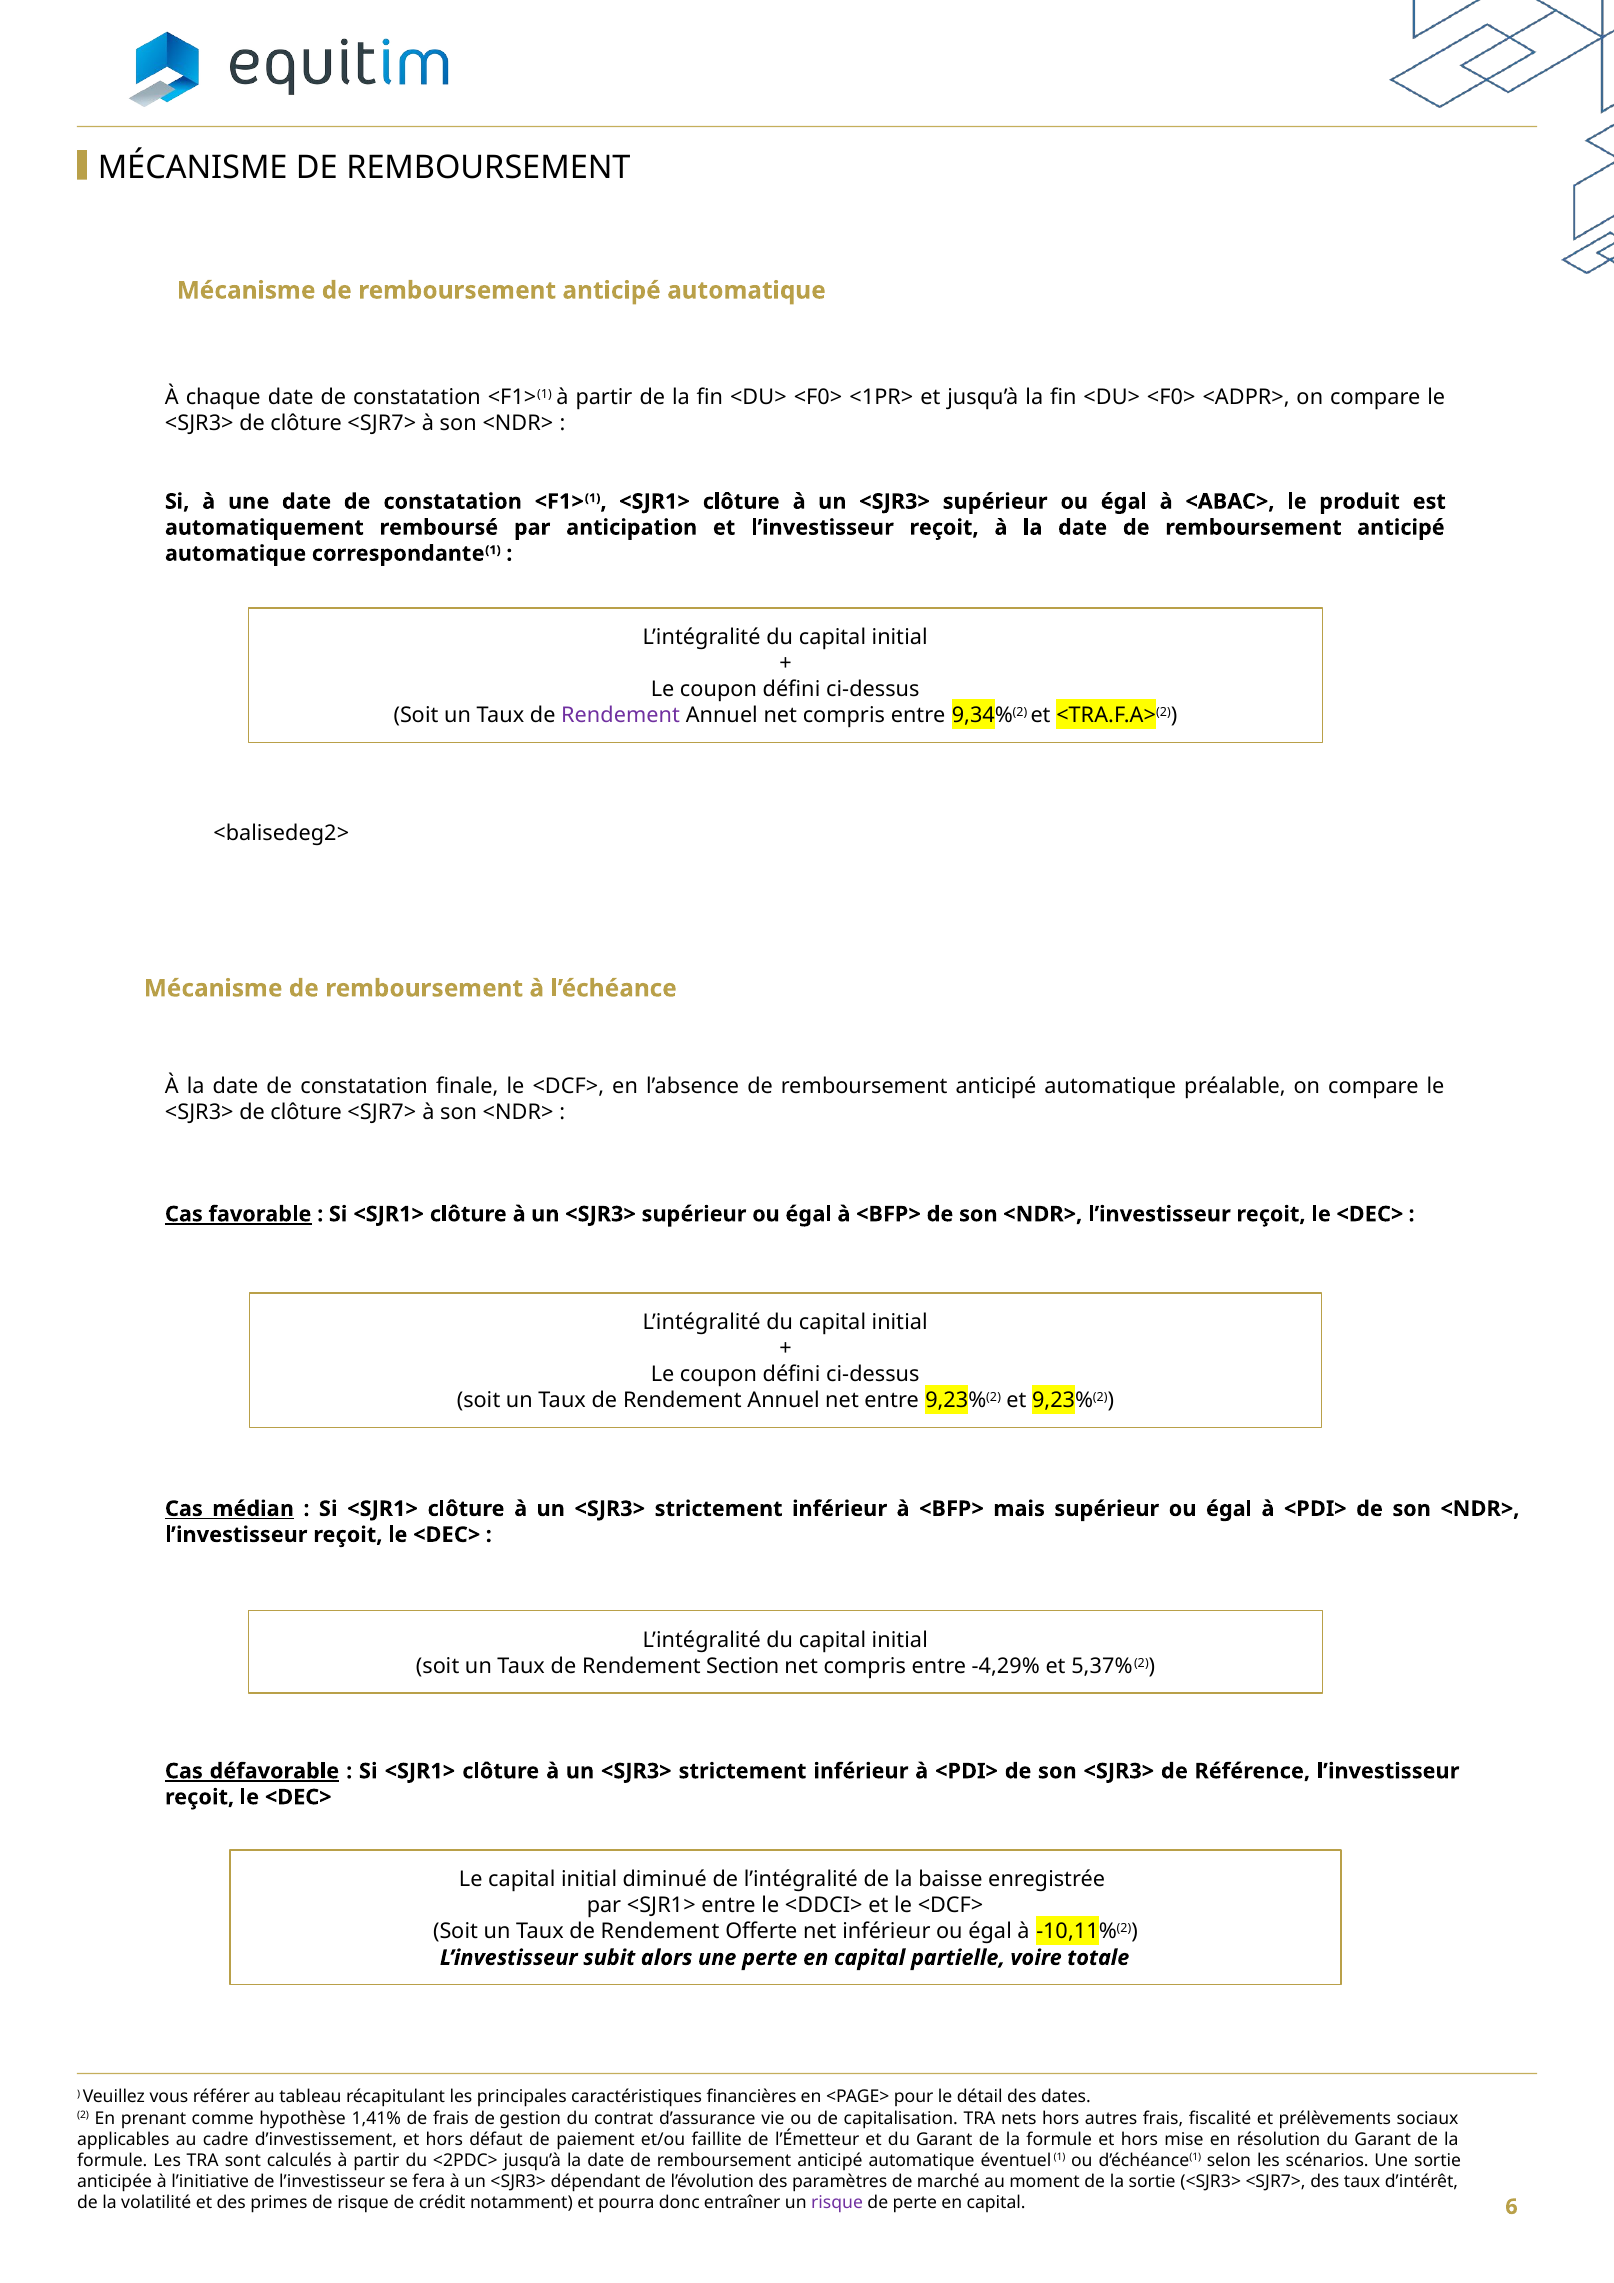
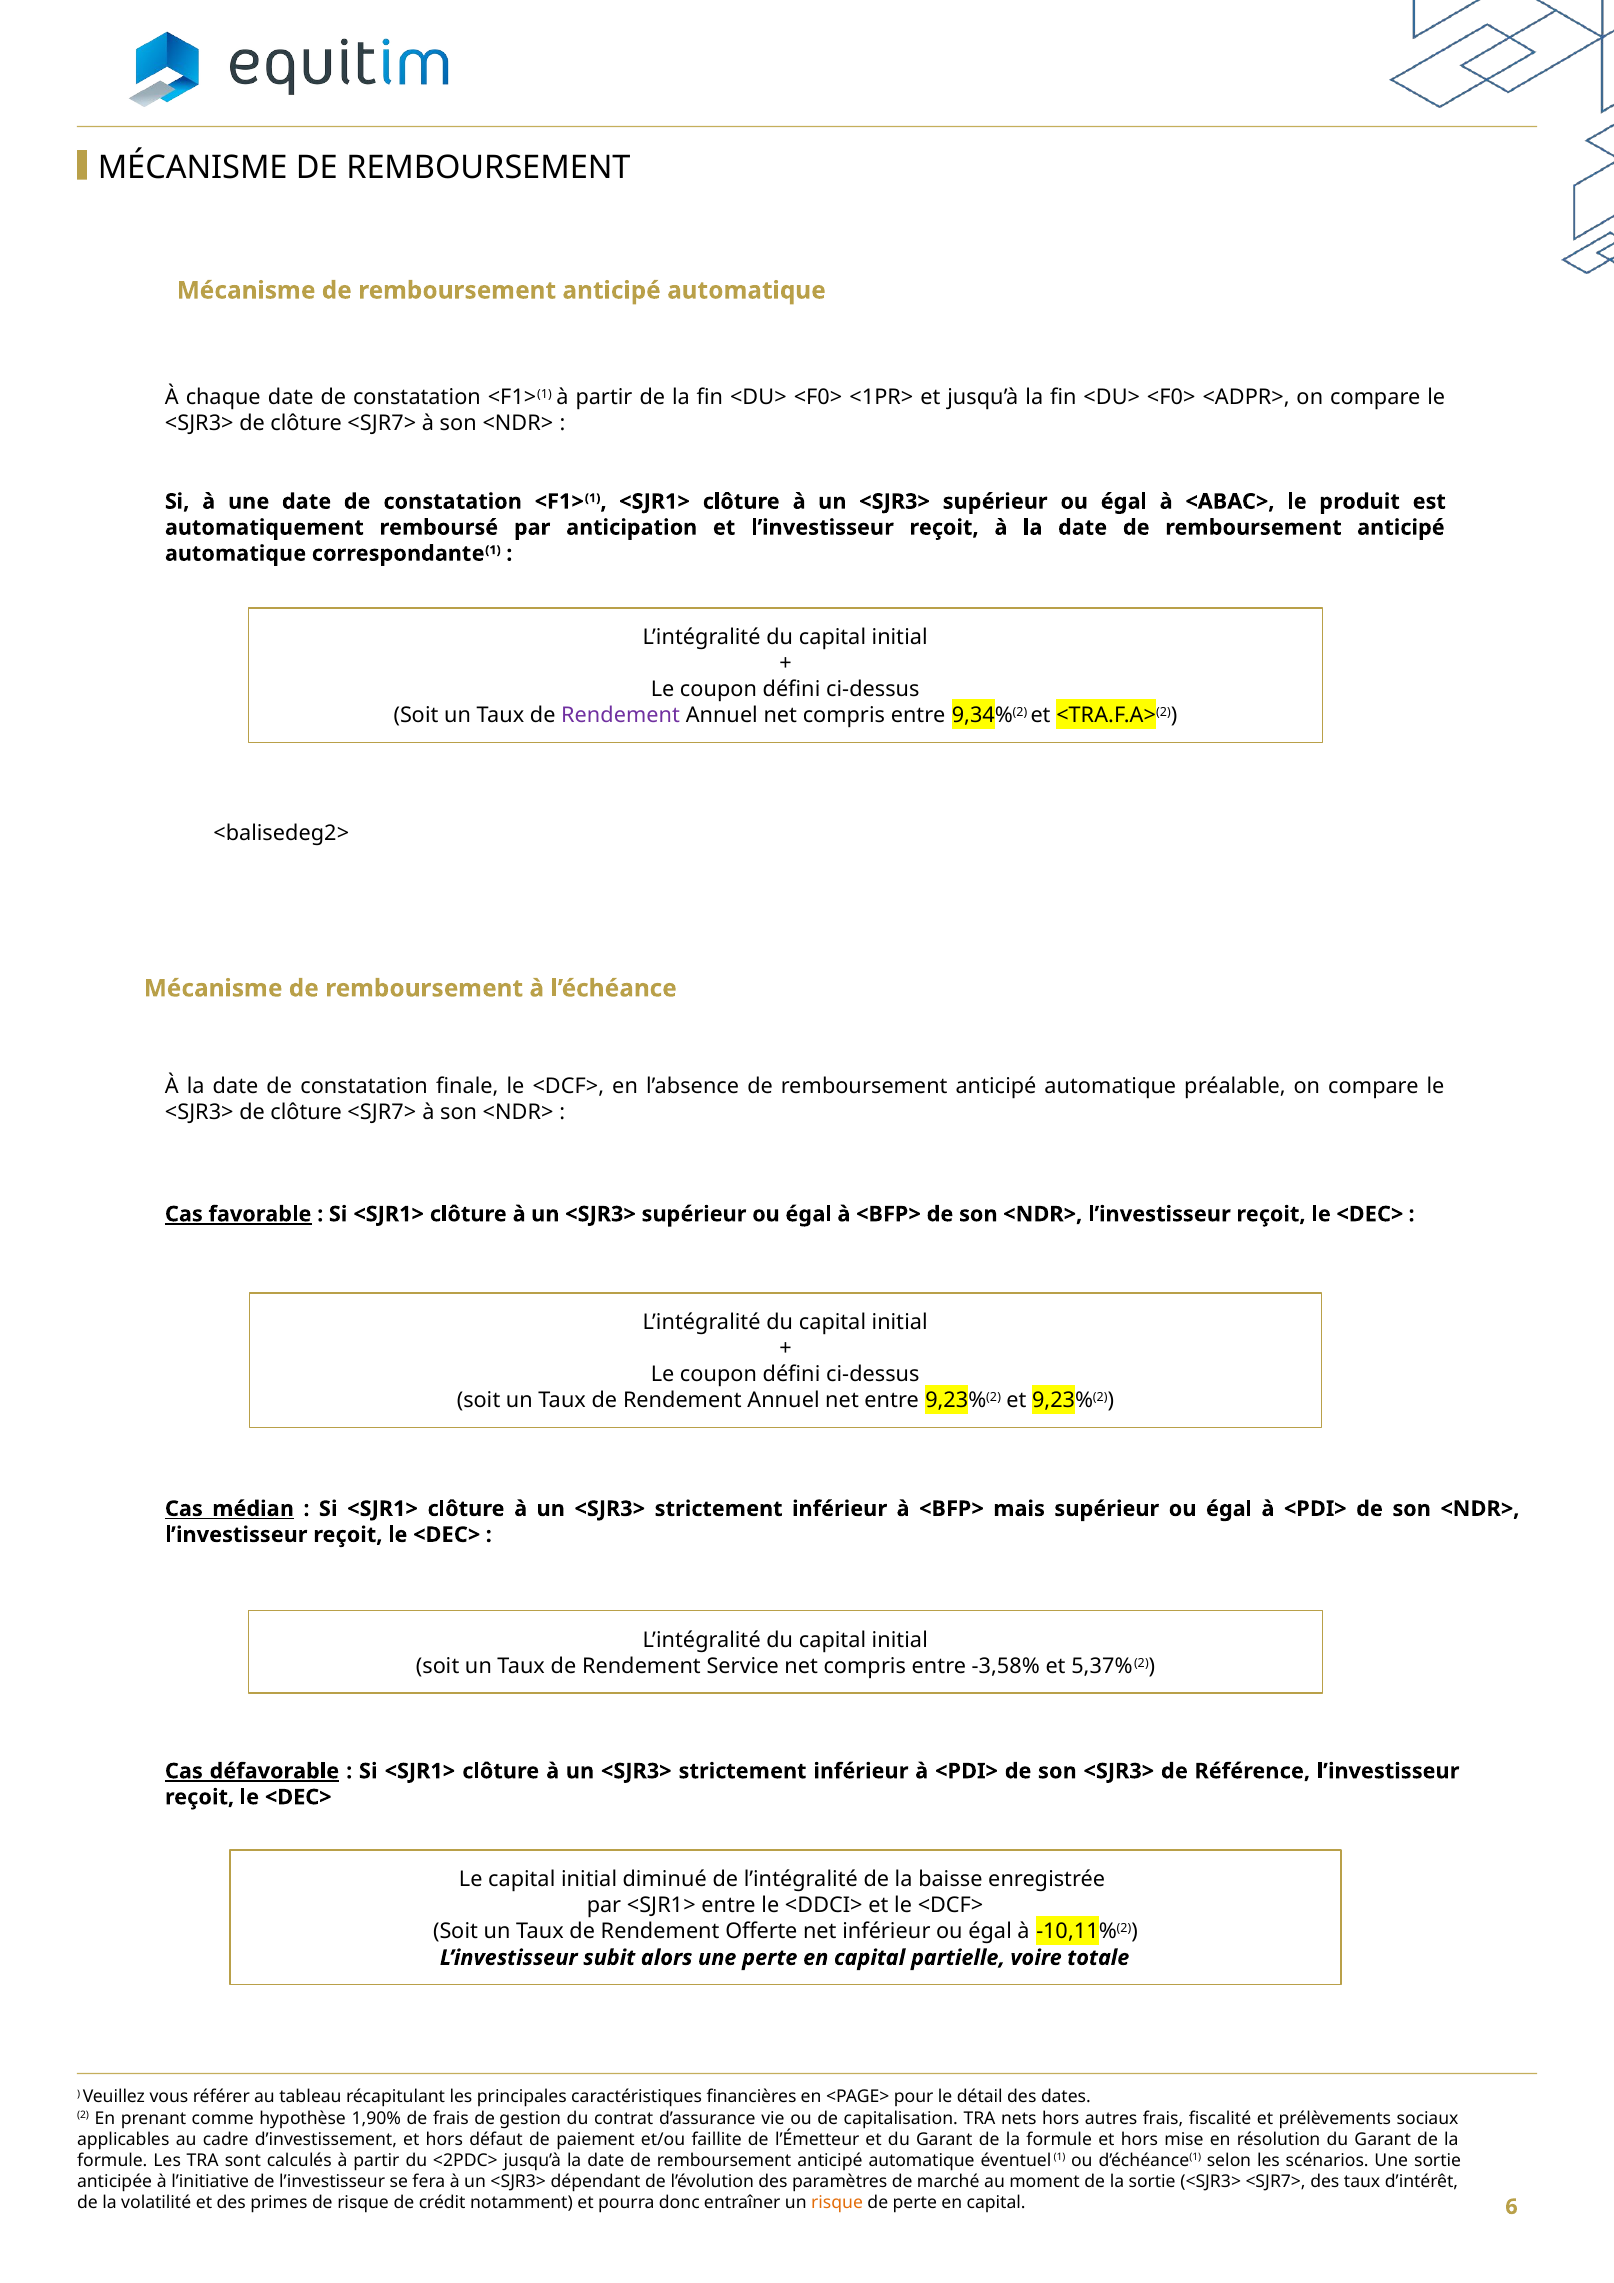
Section: Section -> Service
-4,29%: -4,29% -> -3,58%
1,41%: 1,41% -> 1,90%
risque at (837, 2202) colour: purple -> orange
